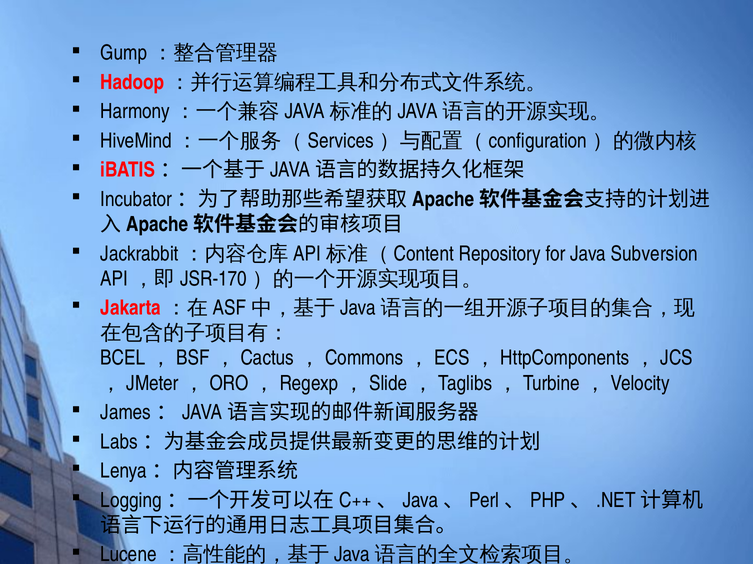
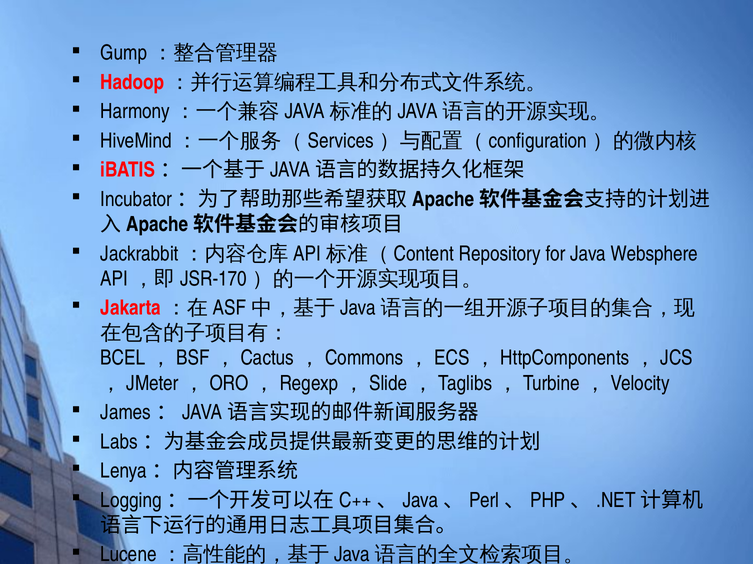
Subversion: Subversion -> Websphere
